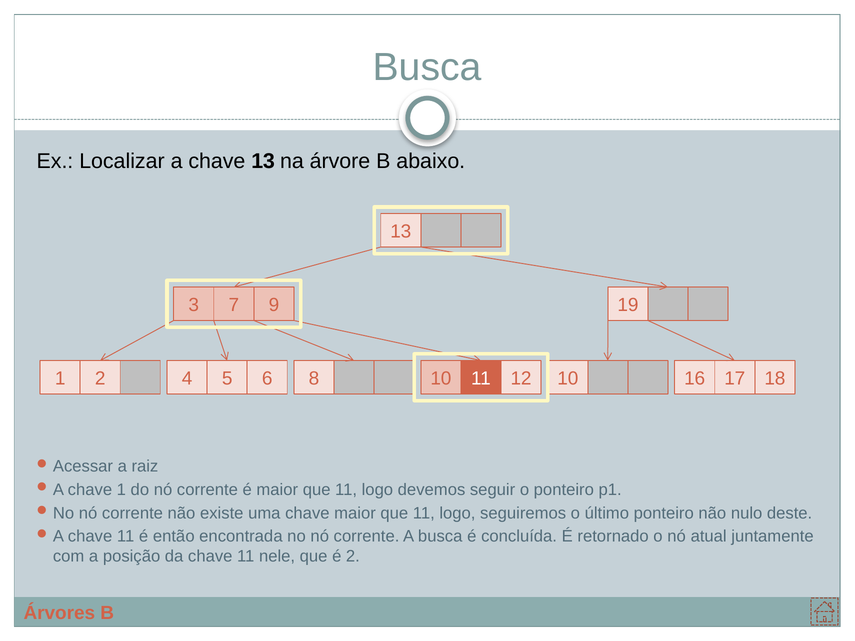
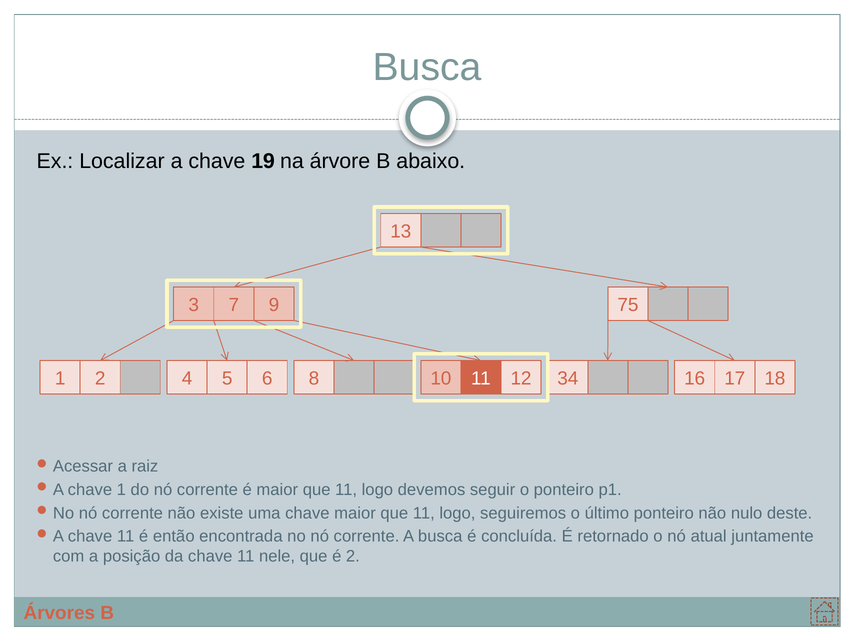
chave 13: 13 -> 19
19: 19 -> 75
12 10: 10 -> 34
